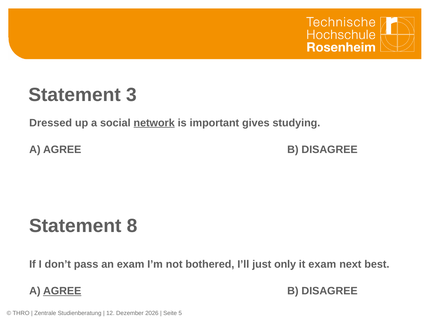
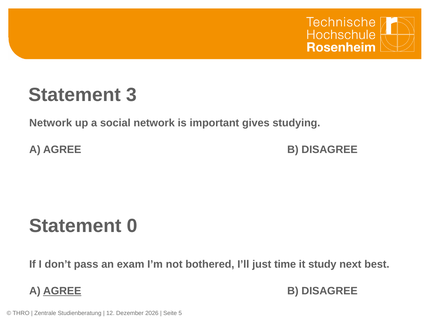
Dressed at (51, 123): Dressed -> Network
network at (154, 123) underline: present -> none
8: 8 -> 0
only: only -> time
it exam: exam -> study
